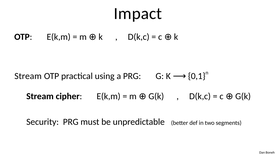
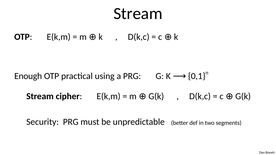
Impact at (138, 14): Impact -> Stream
Stream at (28, 76): Stream -> Enough
